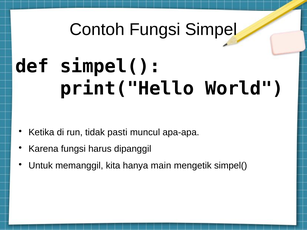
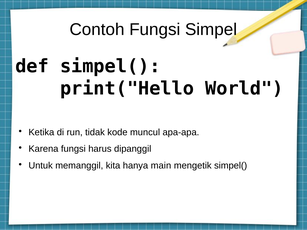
pasti: pasti -> kode
